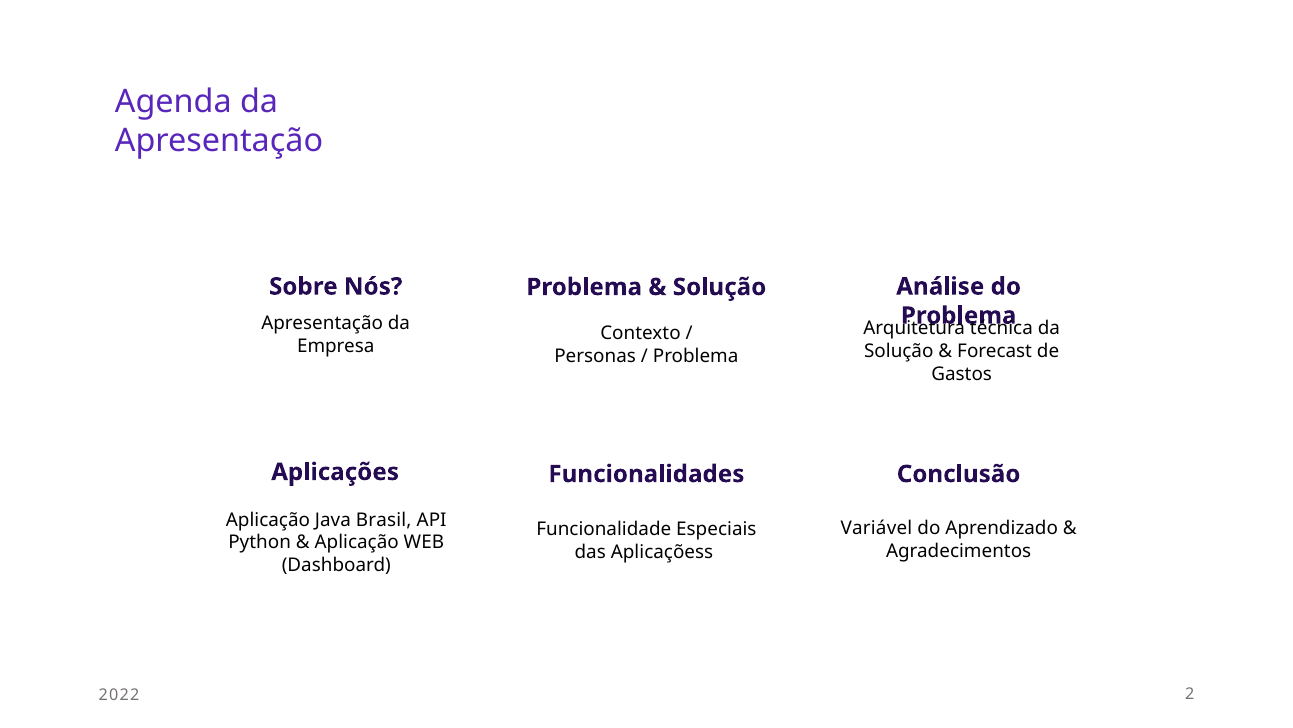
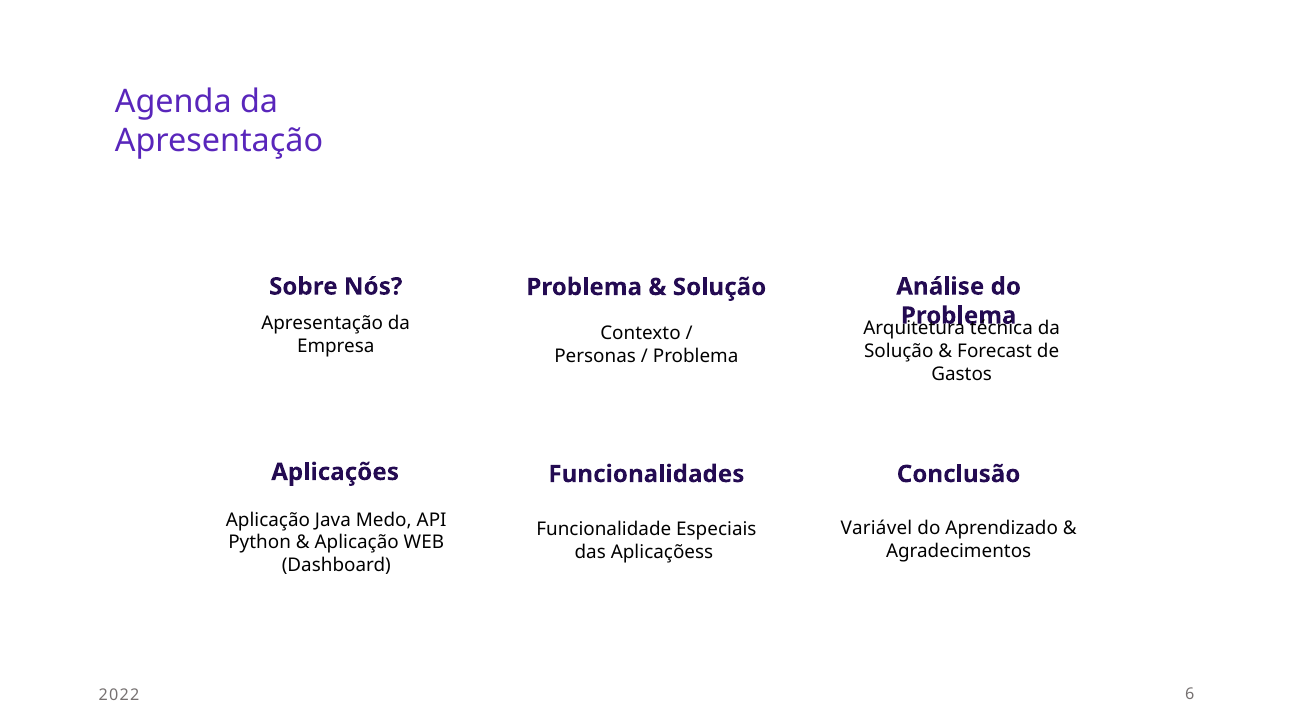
Brasil: Brasil -> Medo
2: 2 -> 6
